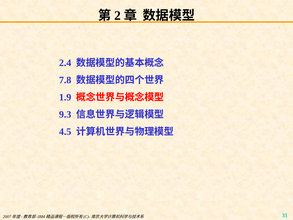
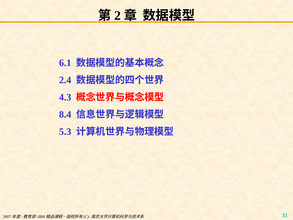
2.4: 2.4 -> 6.1
7.8: 7.8 -> 2.4
1.9: 1.9 -> 4.3
9.3: 9.3 -> 8.4
4.5: 4.5 -> 5.3
